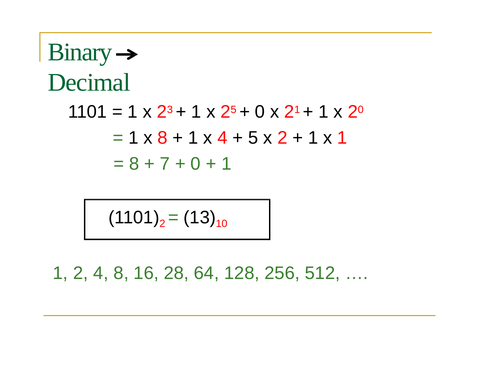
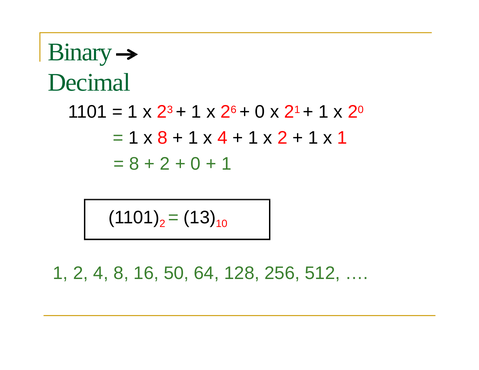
2 5: 5 -> 6
5 at (253, 138): 5 -> 1
7 at (165, 164): 7 -> 2
28: 28 -> 50
